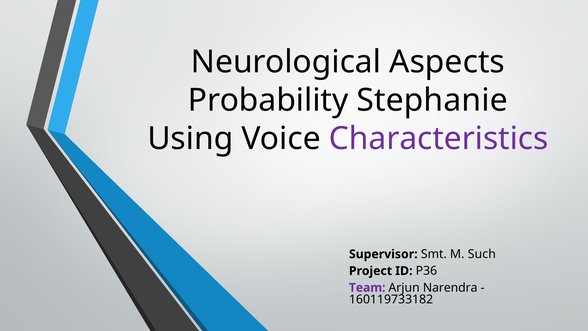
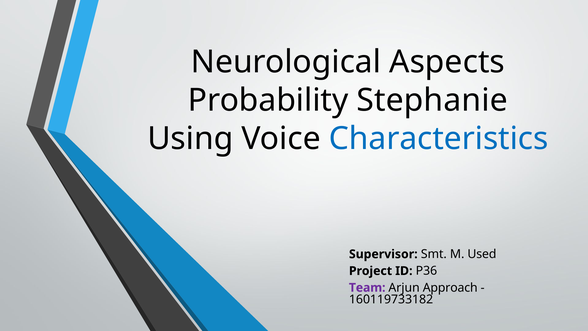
Characteristics colour: purple -> blue
Such: Such -> Used
Narendra: Narendra -> Approach
